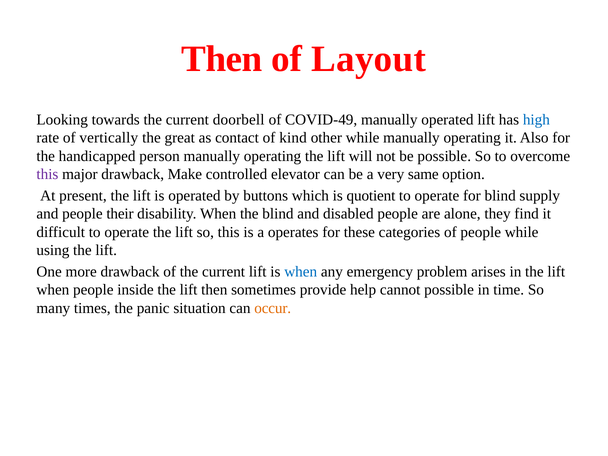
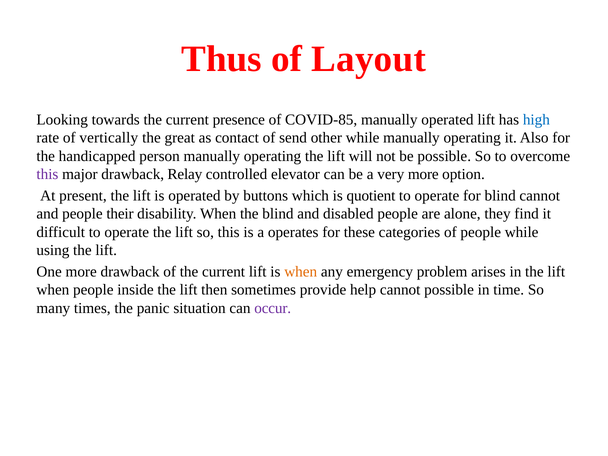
Then at (222, 59): Then -> Thus
doorbell: doorbell -> presence
COVID-49: COVID-49 -> COVID-85
kind: kind -> send
Make: Make -> Relay
very same: same -> more
blind supply: supply -> cannot
when at (301, 272) colour: blue -> orange
occur colour: orange -> purple
